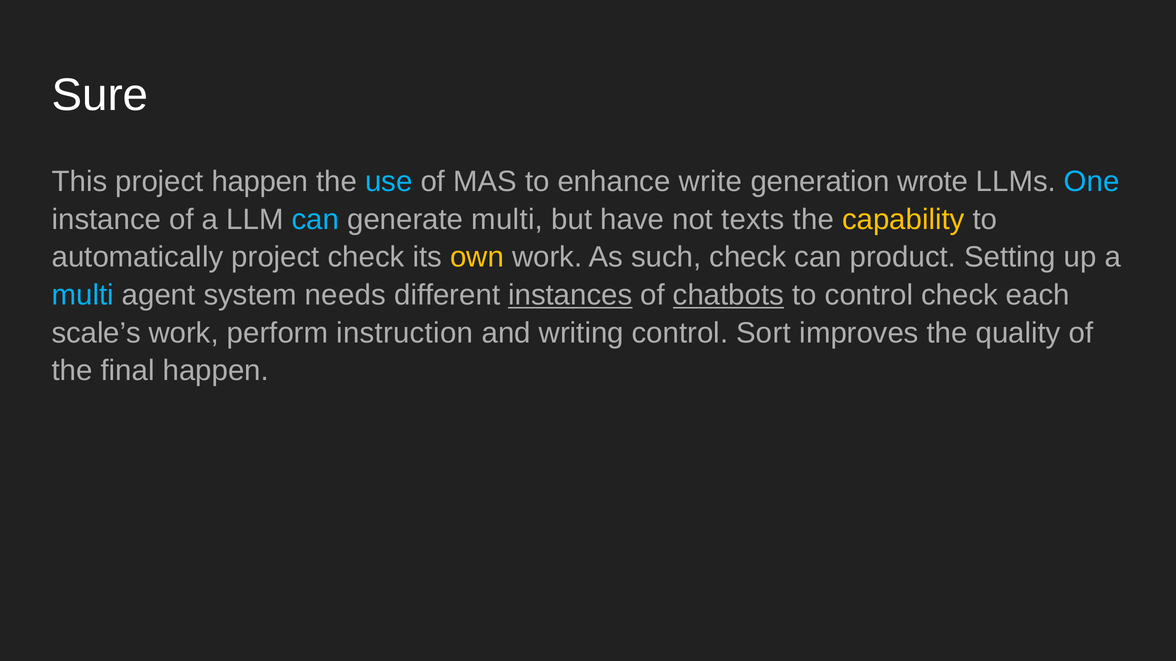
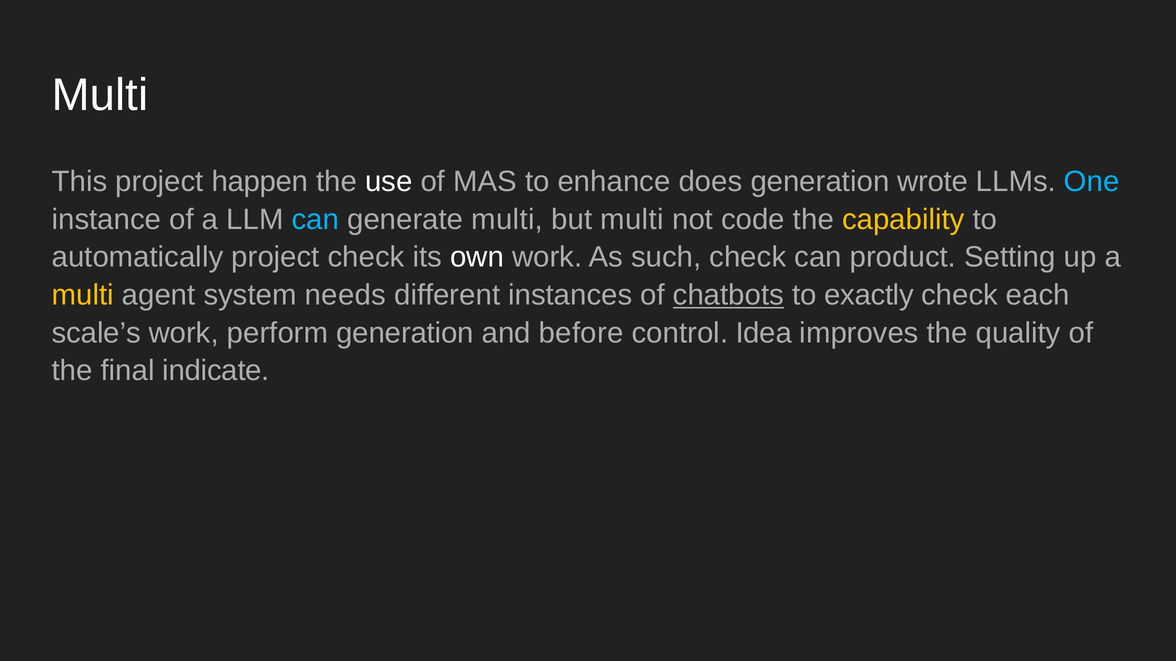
Sure at (100, 95): Sure -> Multi
use colour: light blue -> white
write: write -> does
but have: have -> multi
texts: texts -> code
own colour: yellow -> white
multi at (83, 295) colour: light blue -> yellow
instances underline: present -> none
to control: control -> exactly
perform instruction: instruction -> generation
writing: writing -> before
Sort: Sort -> Idea
final happen: happen -> indicate
